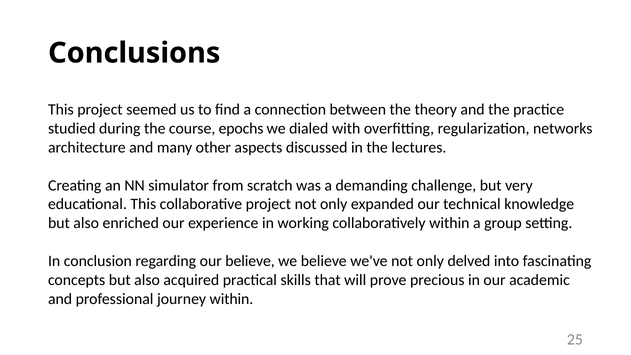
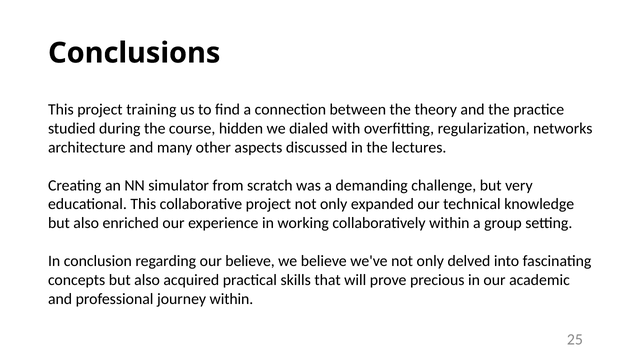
seemed: seemed -> training
epochs: epochs -> hidden
